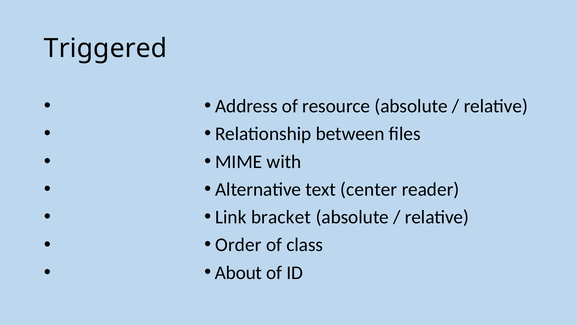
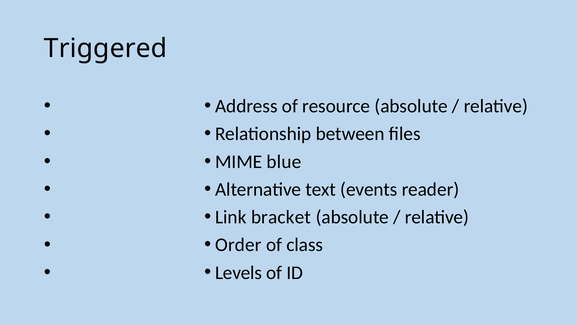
with: with -> blue
center: center -> events
About: About -> Levels
